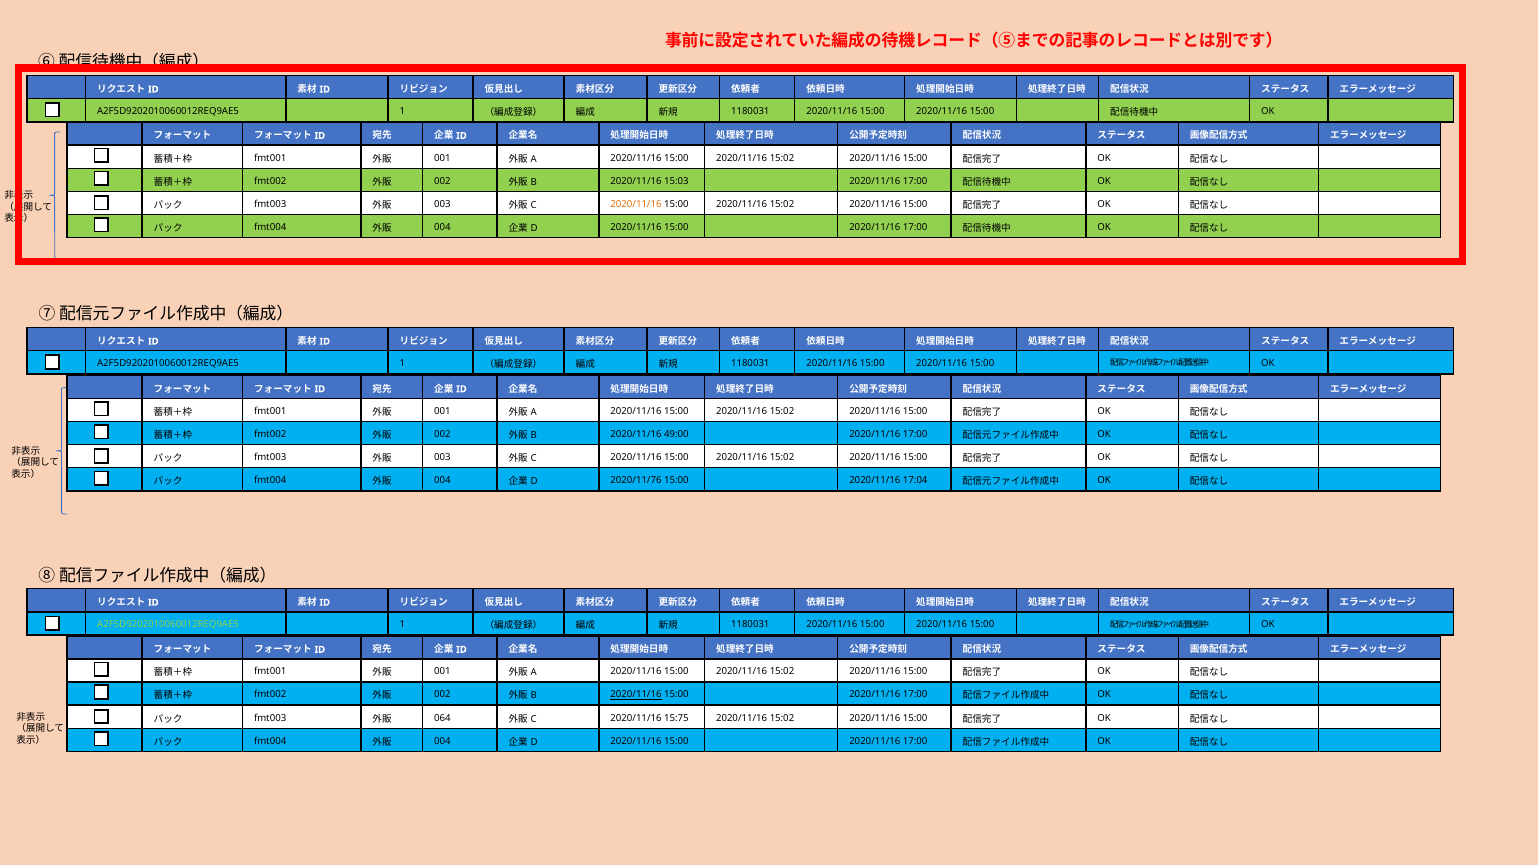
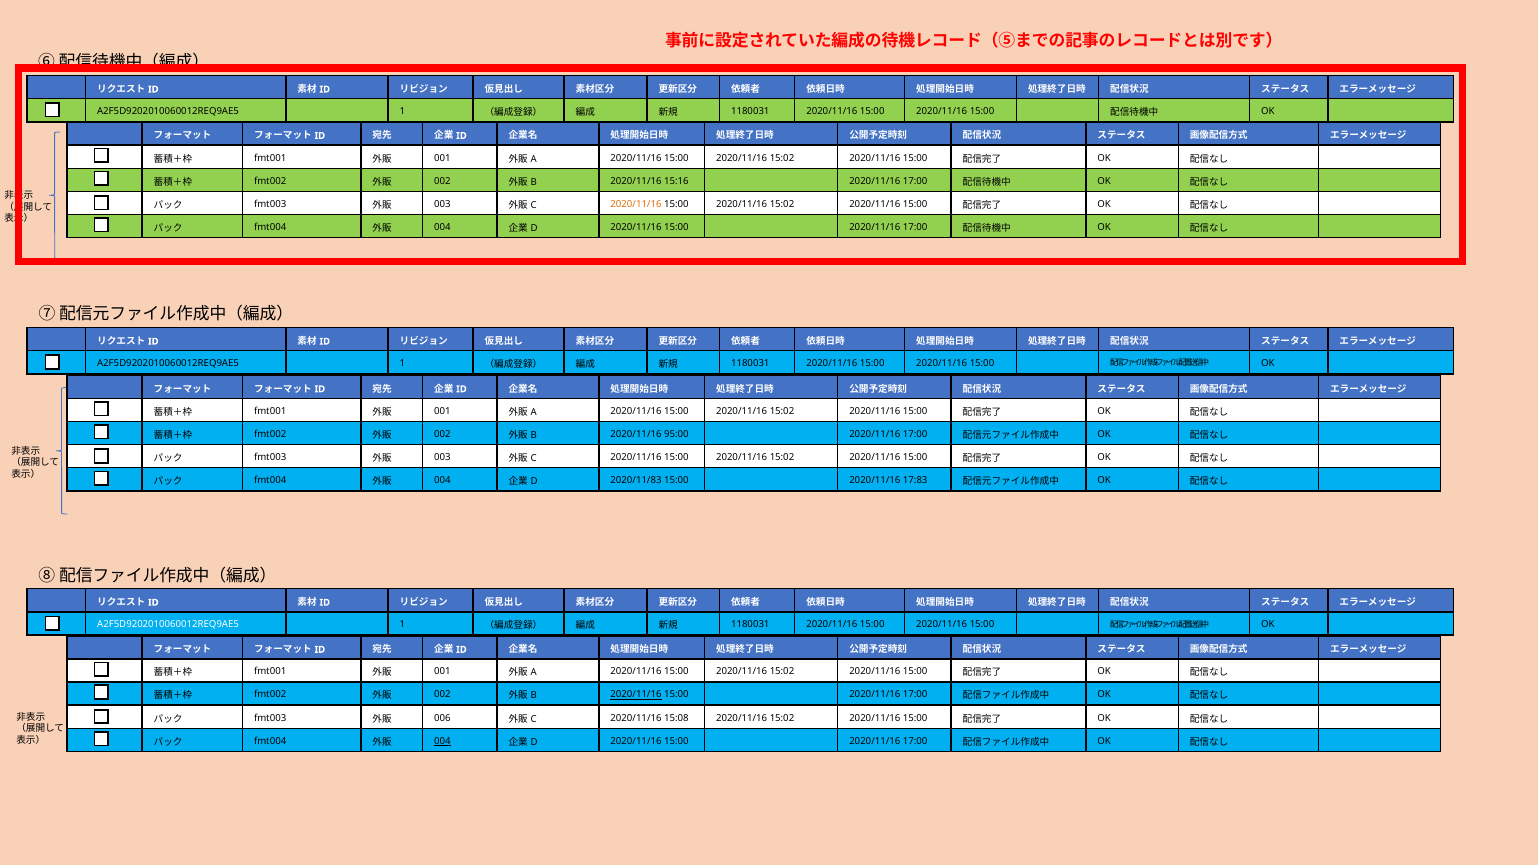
15:03: 15:03 -> 15:16
49:00: 49:00 -> 95:00
2020/11/76: 2020/11/76 -> 2020/11/83
17:04: 17:04 -> 17:83
A2F5D9202010060012REQ9AE5 at (168, 625) colour: light green -> white
064: 064 -> 006
15:75: 15:75 -> 15:08
004 at (442, 741) underline: none -> present
